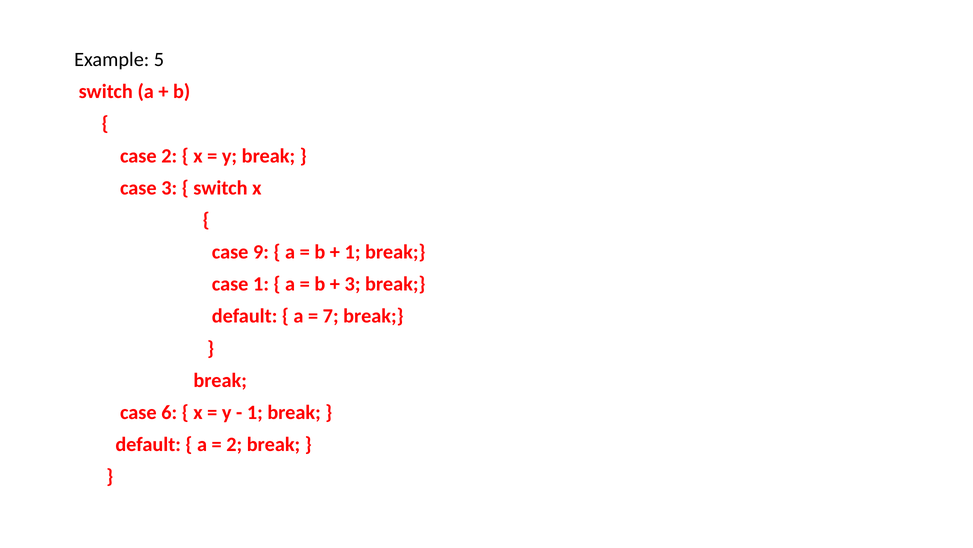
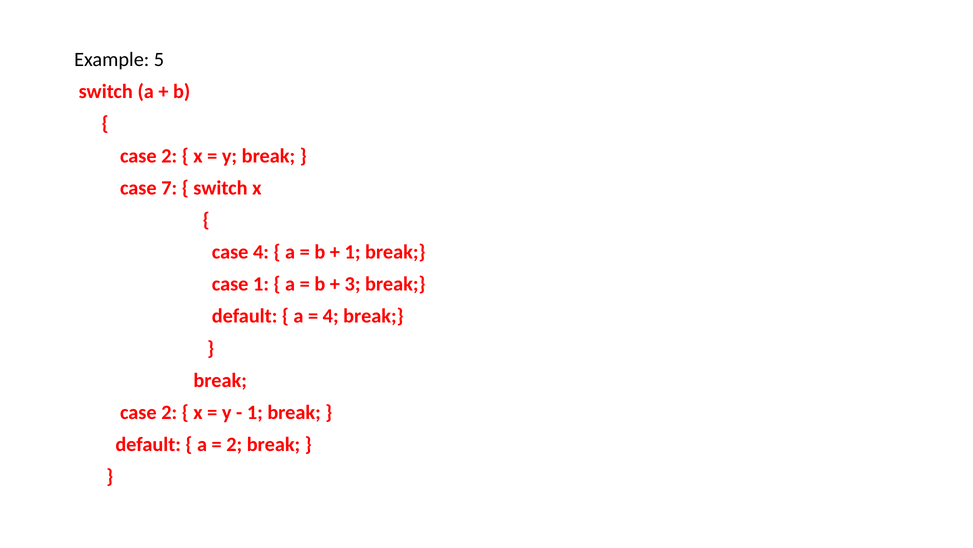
case 3: 3 -> 7
case 9: 9 -> 4
7 at (331, 316): 7 -> 4
6 at (169, 412): 6 -> 2
